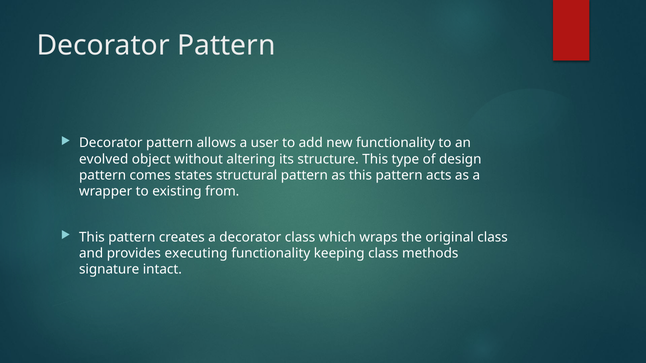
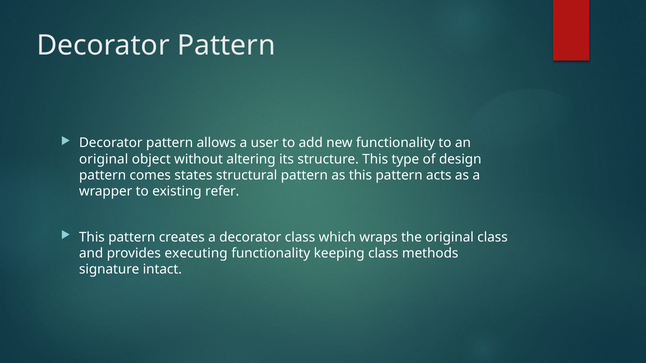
evolved at (104, 159): evolved -> original
from: from -> refer
